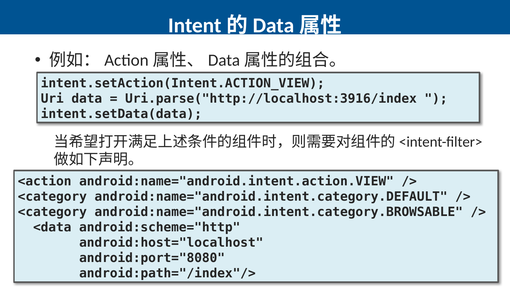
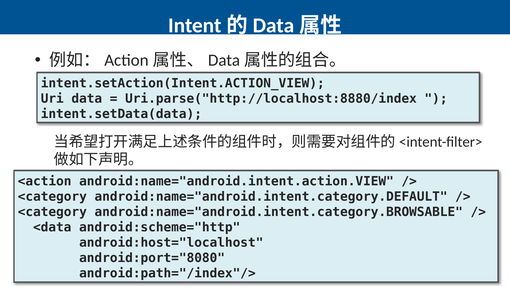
Uri.parse("http://localhost:3916/index: Uri.parse("http://localhost:3916/index -> Uri.parse("http://localhost:8880/index
